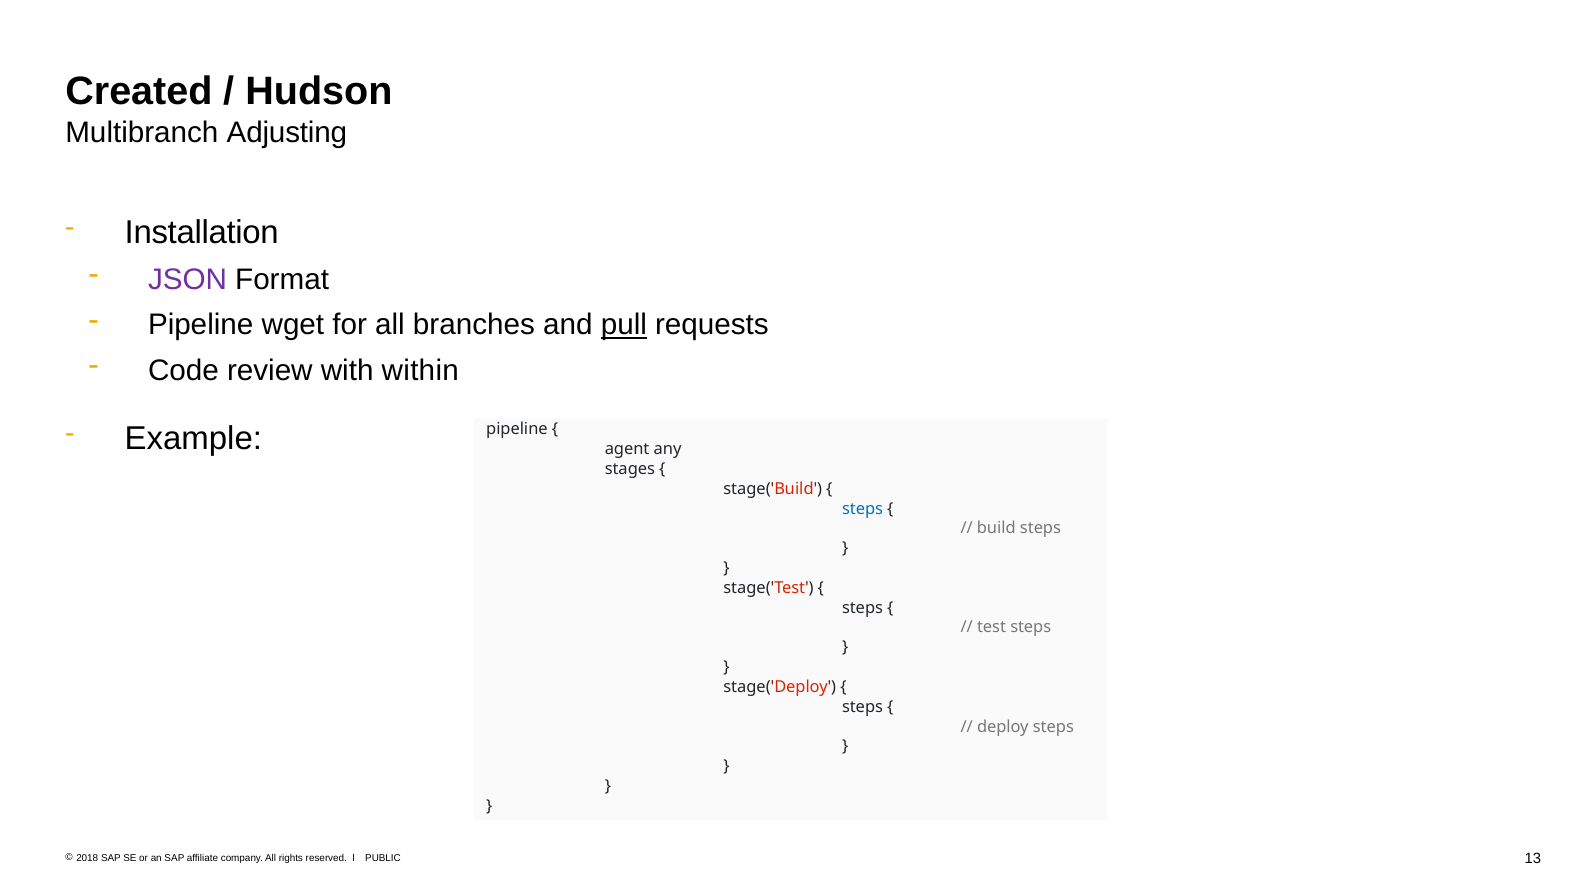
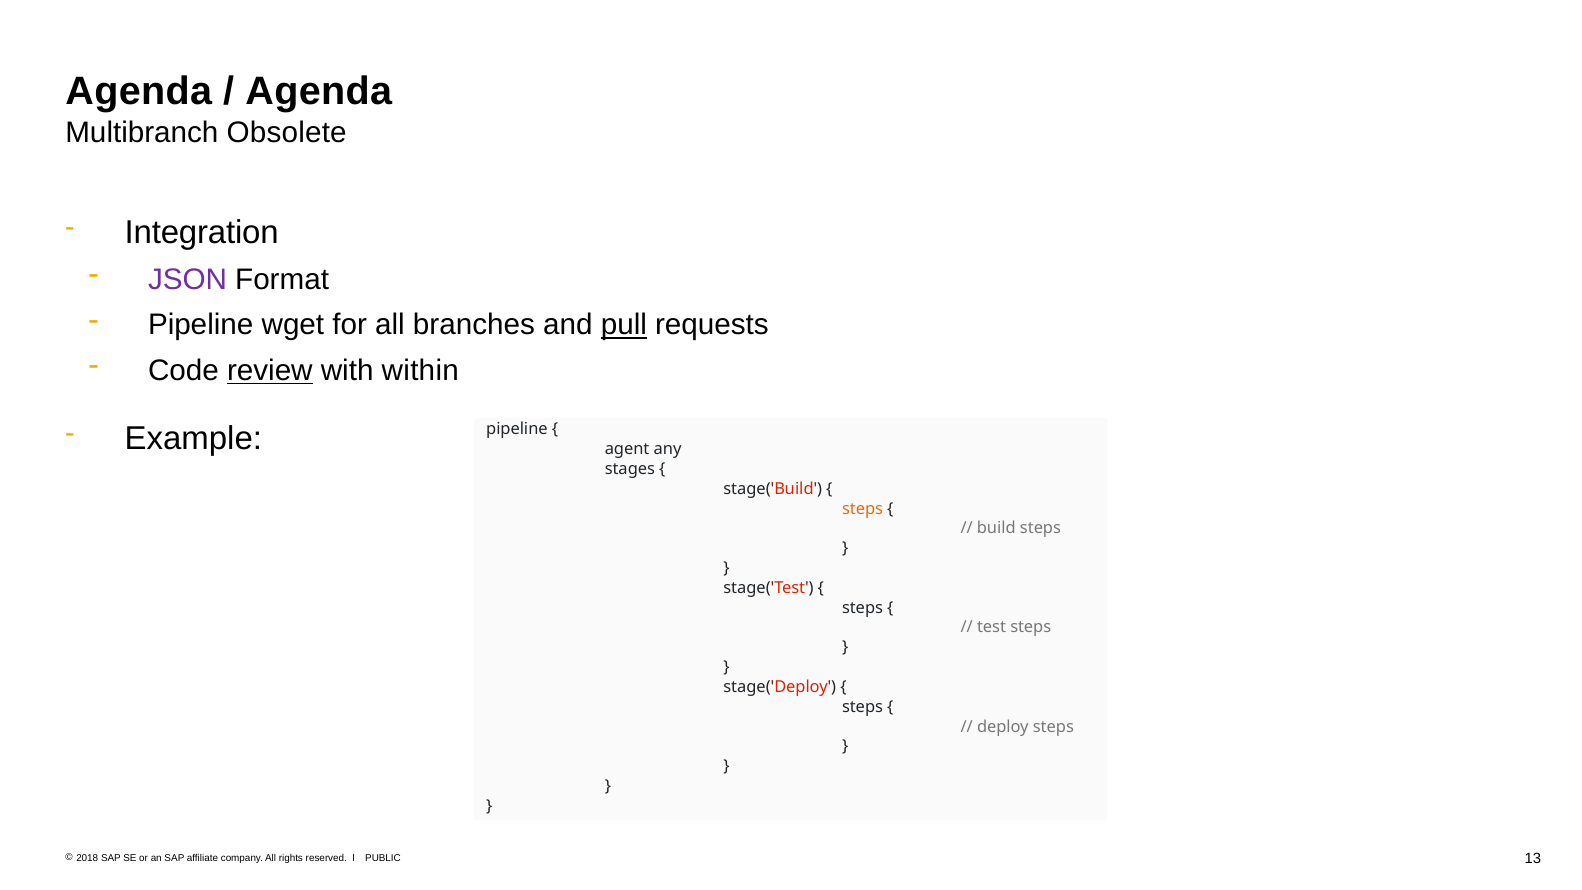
Created at (139, 92): Created -> Agenda
Hudson at (319, 92): Hudson -> Agenda
Adjusting: Adjusting -> Obsolete
Installation: Installation -> Integration
review underline: none -> present
steps at (863, 509) colour: blue -> orange
